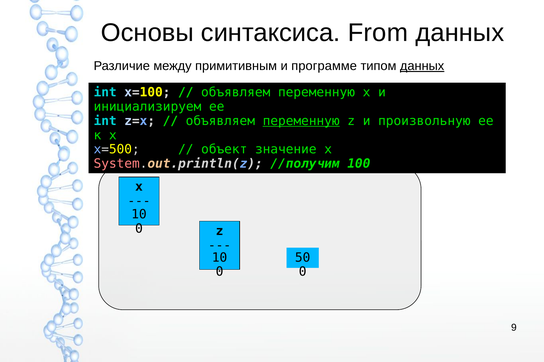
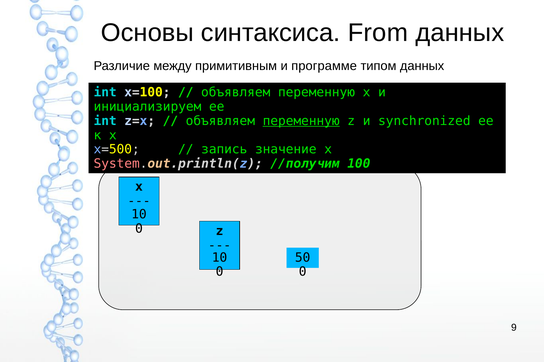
данных at (422, 66) underline: present -> none
произвольную: произвольную -> synchronized
объект: объект -> запись
